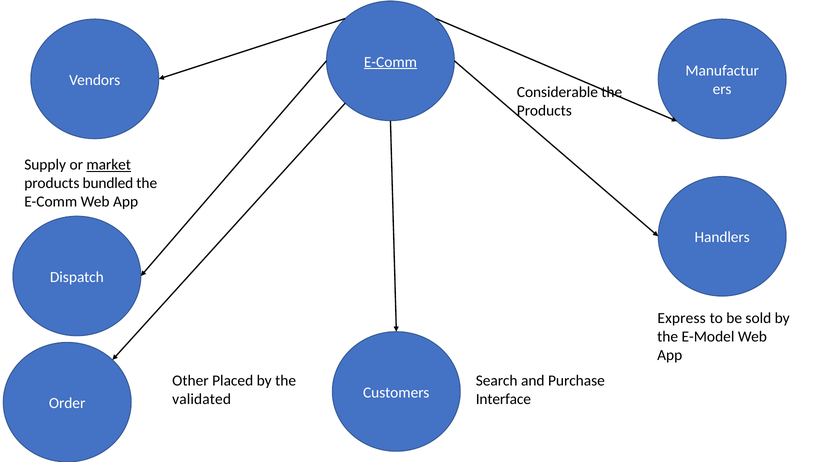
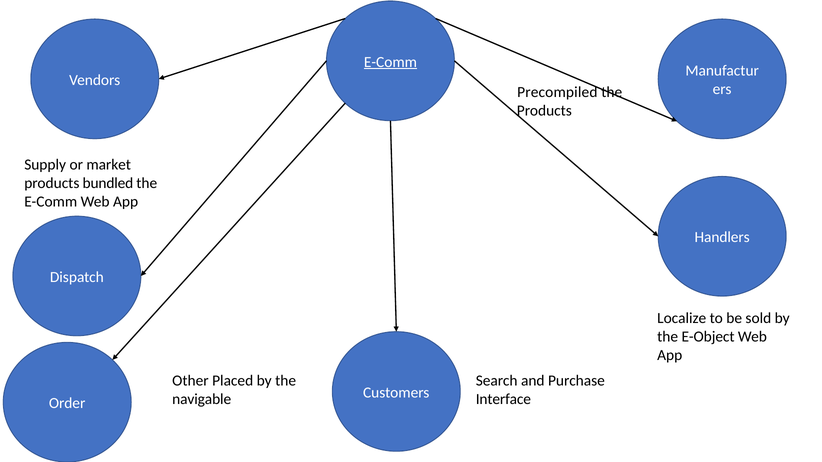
Considerable: Considerable -> Precompiled
market underline: present -> none
Express: Express -> Localize
E-Model: E-Model -> E-Object
validated: validated -> navigable
